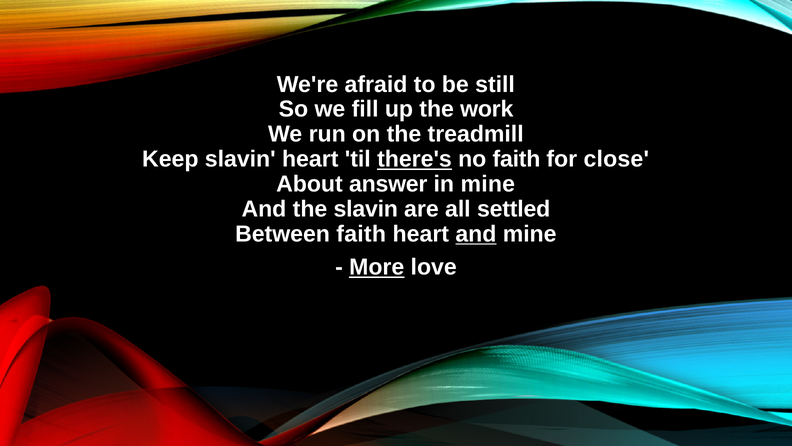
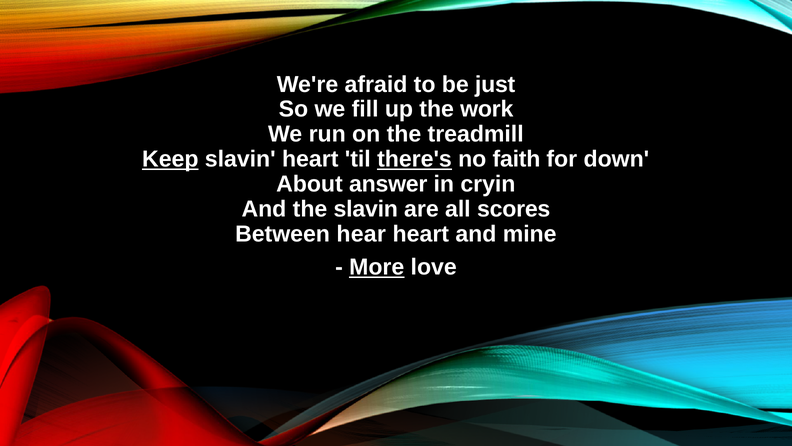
still: still -> just
Keep underline: none -> present
close: close -> down
in mine: mine -> cryin
settled: settled -> scores
Between faith: faith -> hear
and at (476, 234) underline: present -> none
